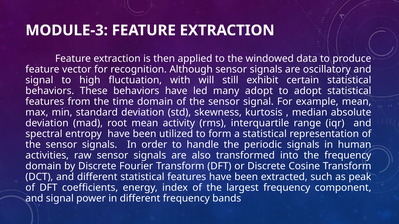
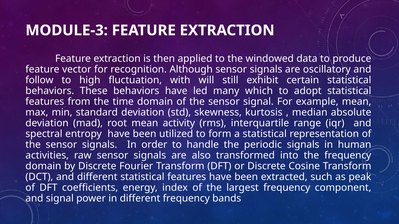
signal at (39, 80): signal -> follow
many adopt: adopt -> which
